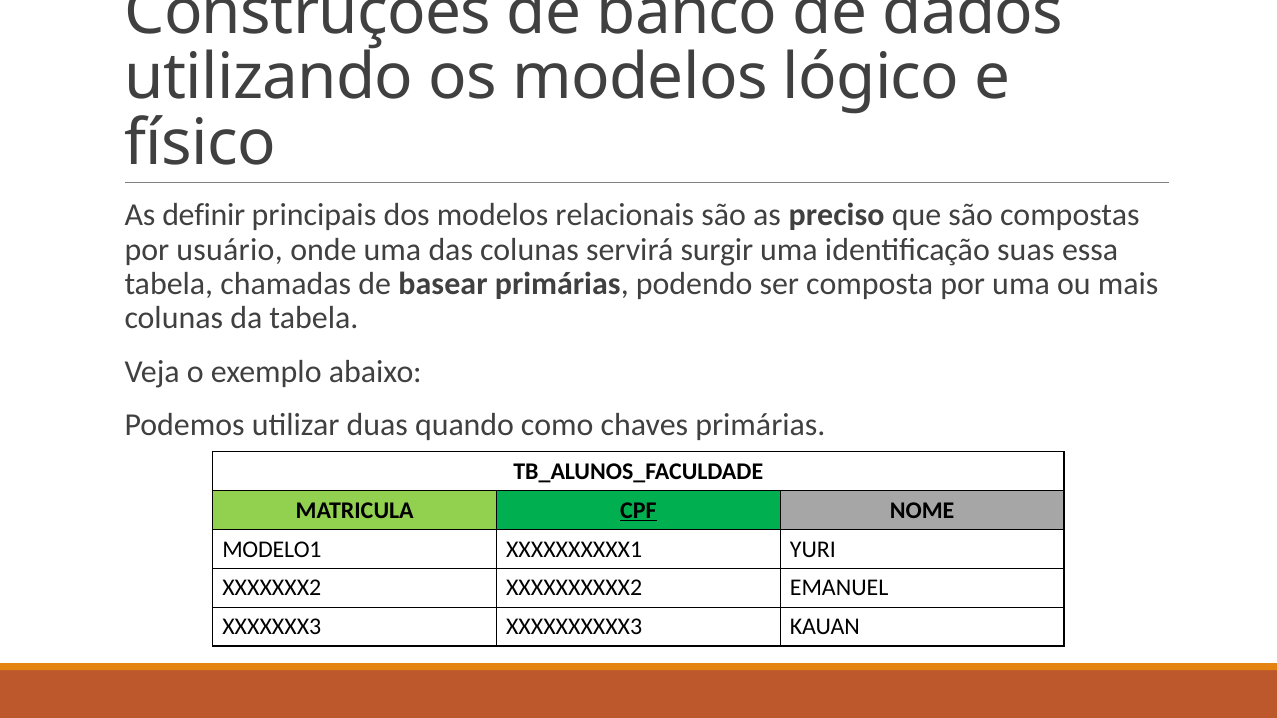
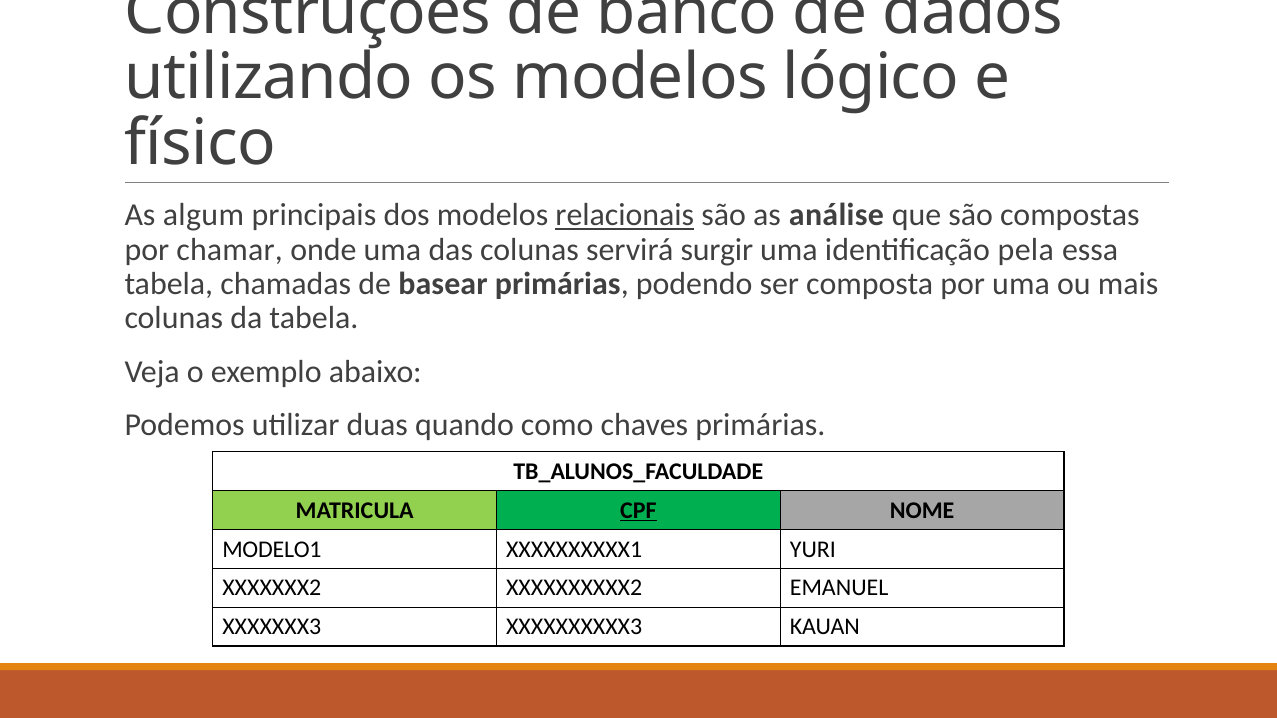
definir: definir -> algum
relacionais underline: none -> present
preciso: preciso -> análise
usuário: usuário -> chamar
suas: suas -> pela
